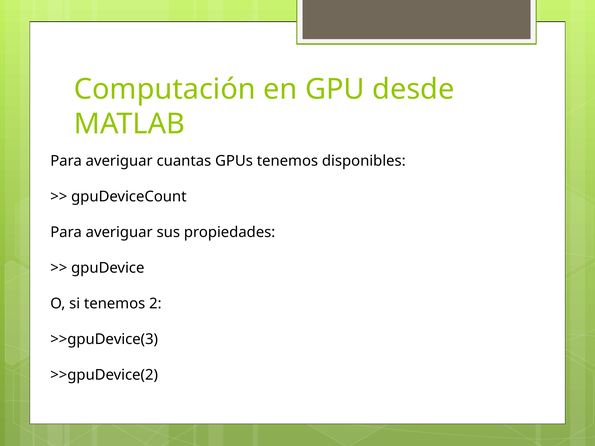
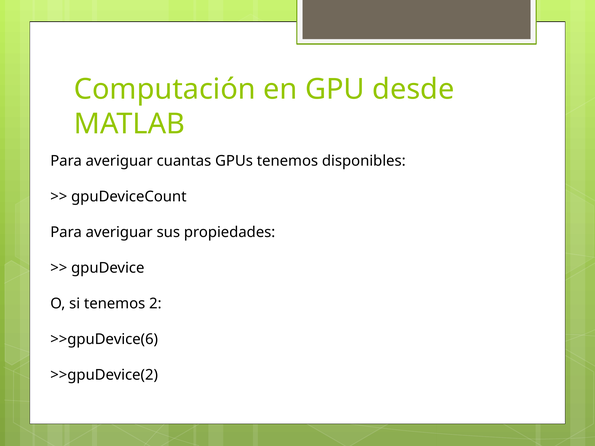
>>gpuDevice(3: >>gpuDevice(3 -> >>gpuDevice(6
